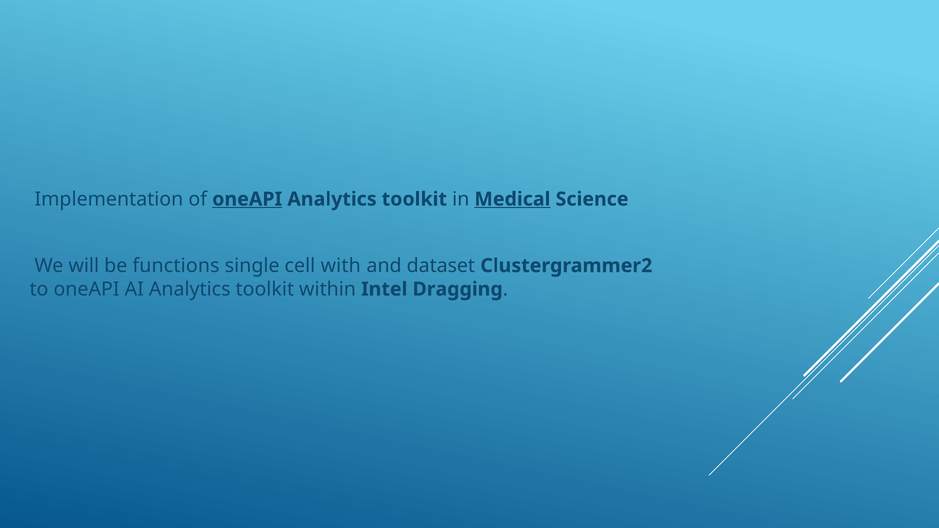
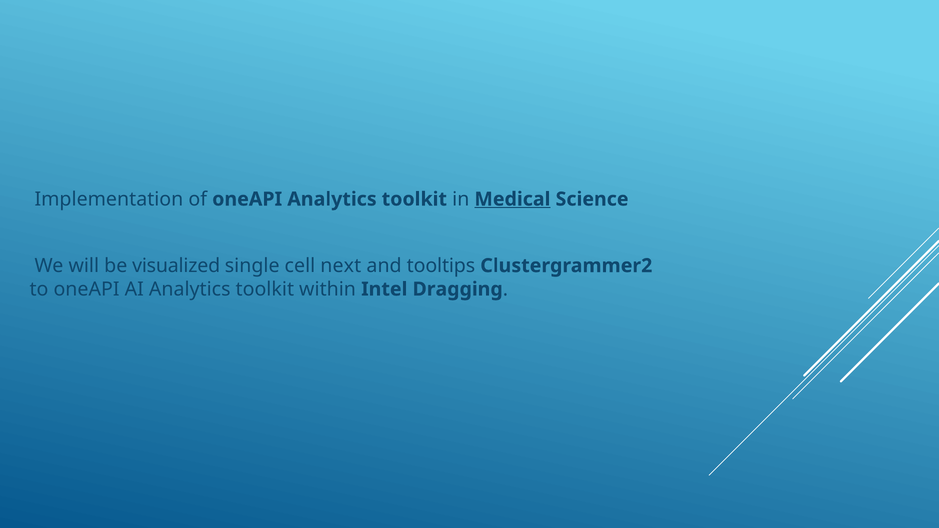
oneAPI at (247, 199) underline: present -> none
functions: functions -> visualized
with: with -> next
dataset: dataset -> tooltips
